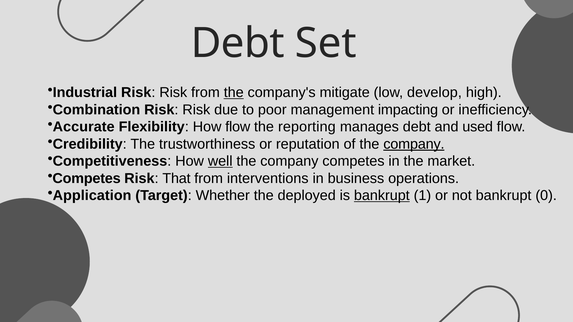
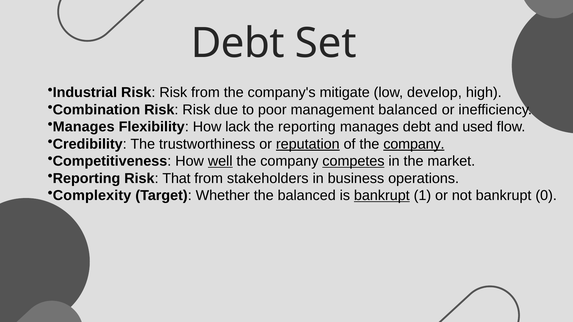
the at (234, 93) underline: present -> none
management impacting: impacting -> balanced
Accurate at (84, 127): Accurate -> Manages
How flow: flow -> lack
reputation underline: none -> present
competes at (353, 161) underline: none -> present
Competes at (87, 179): Competes -> Reporting
interventions: interventions -> stakeholders
Application: Application -> Complexity
the deployed: deployed -> balanced
